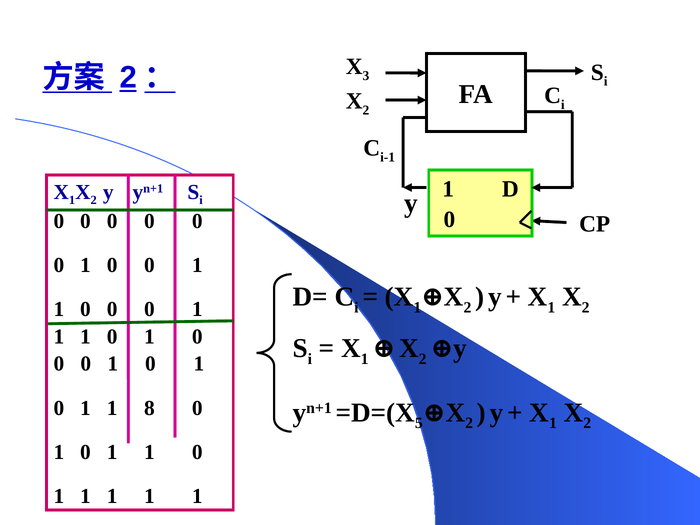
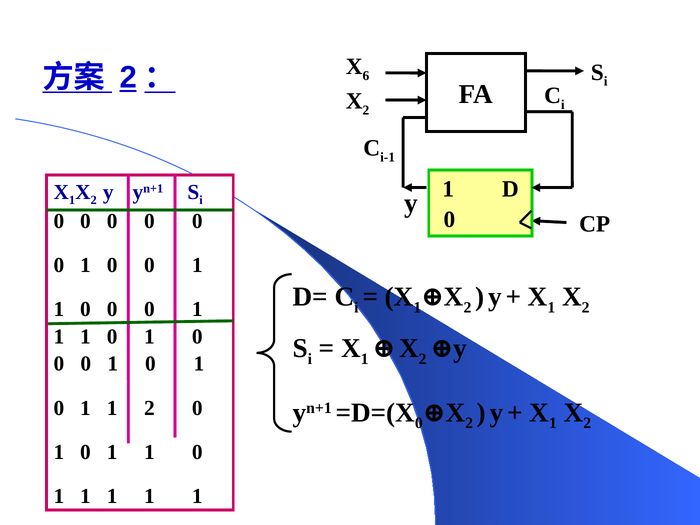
3: 3 -> 6
1 8: 8 -> 2
5 at (419, 423): 5 -> 0
